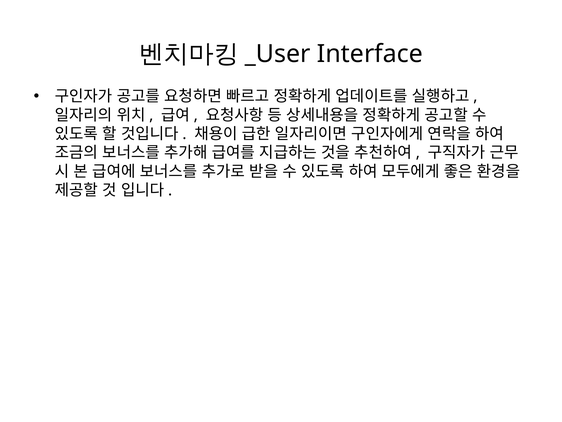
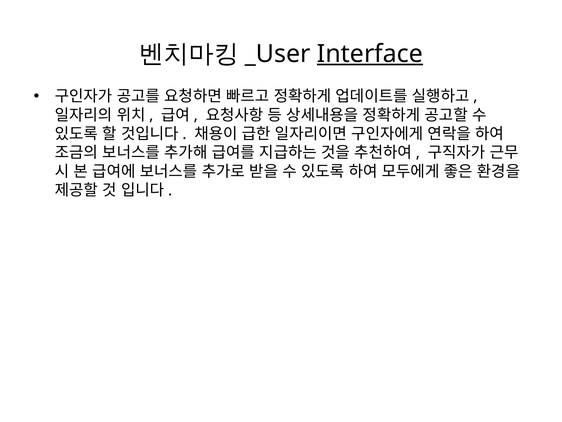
Interface underline: none -> present
